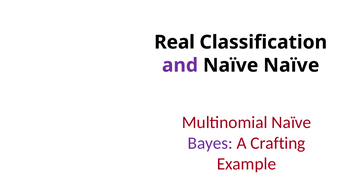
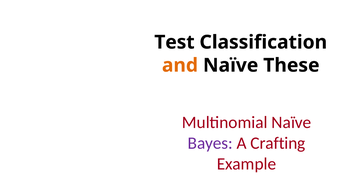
Real: Real -> Test
and colour: purple -> orange
Naïve Naïve: Naïve -> These
